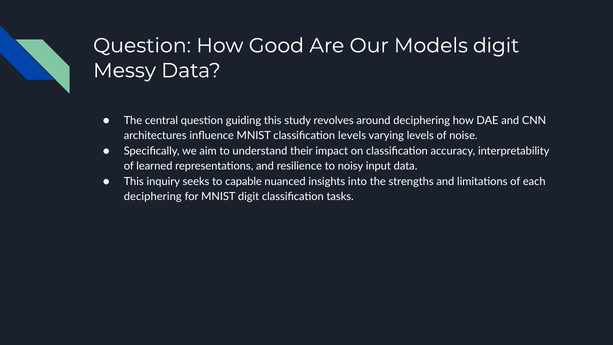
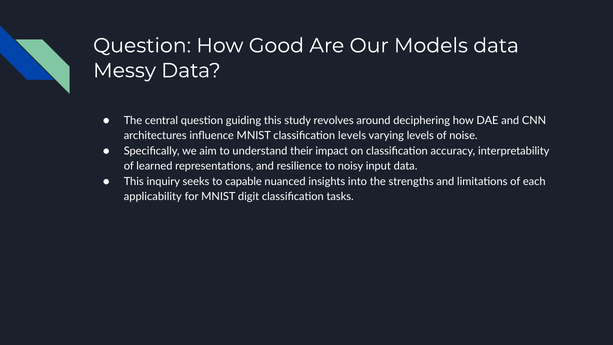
Models digit: digit -> data
deciphering at (153, 197): deciphering -> applicability
